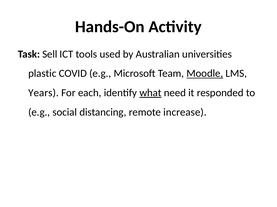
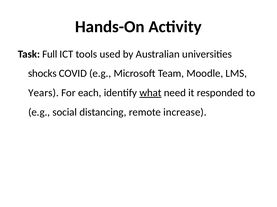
Sell: Sell -> Full
plastic: plastic -> shocks
Moodle underline: present -> none
